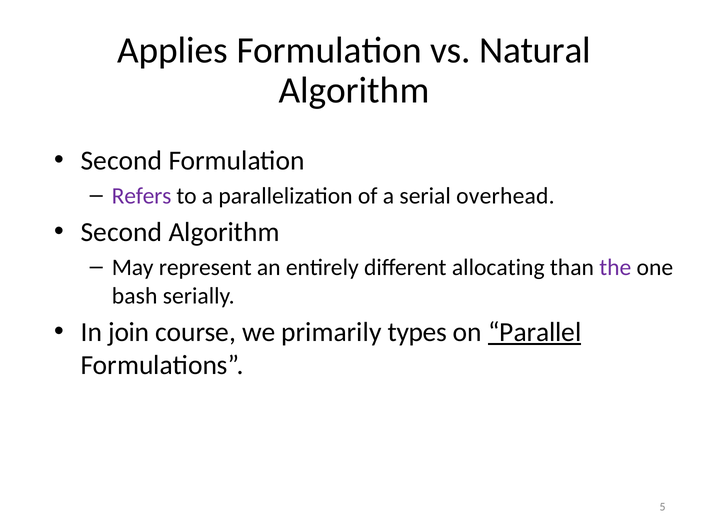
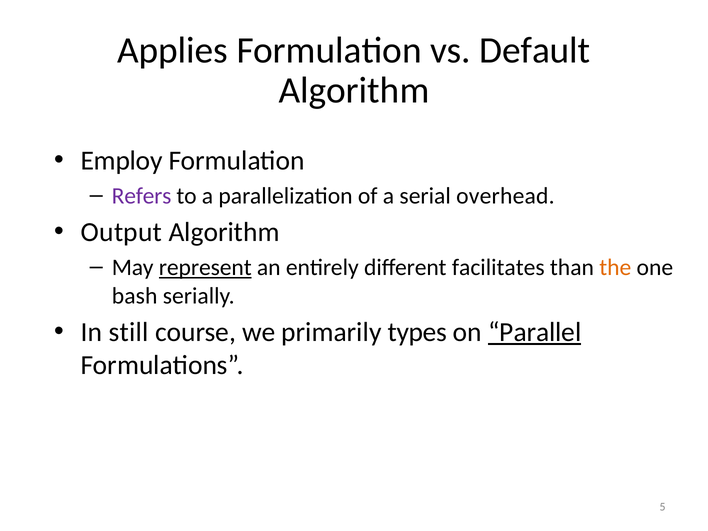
Natural: Natural -> Default
Second at (122, 161): Second -> Employ
Second at (122, 232): Second -> Output
represent underline: none -> present
allocating: allocating -> facilitates
the colour: purple -> orange
join: join -> still
